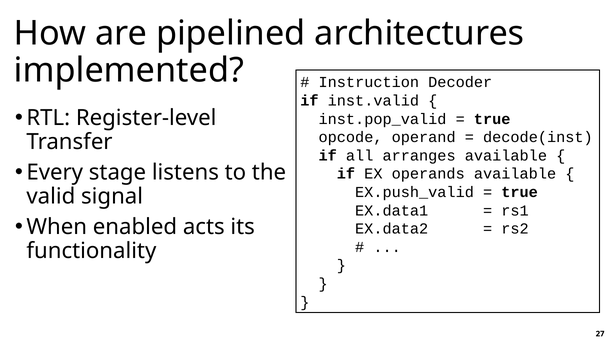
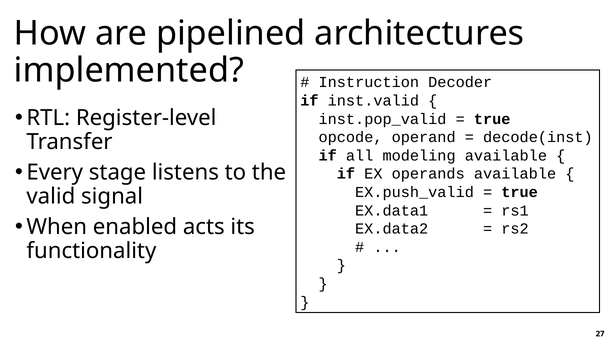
arranges: arranges -> modeling
